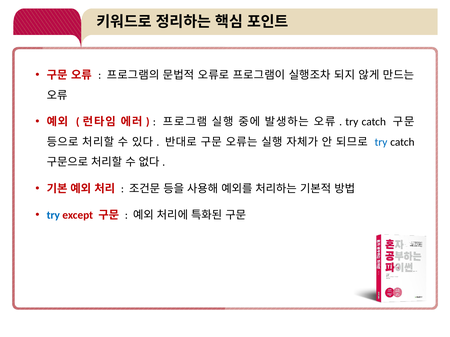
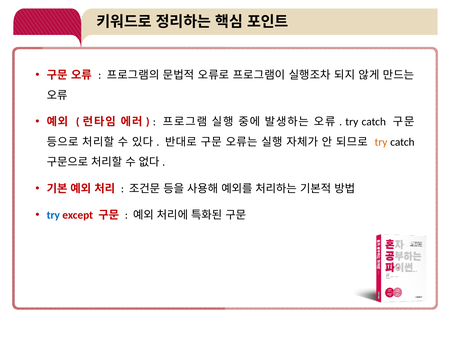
try at (381, 142) colour: blue -> orange
